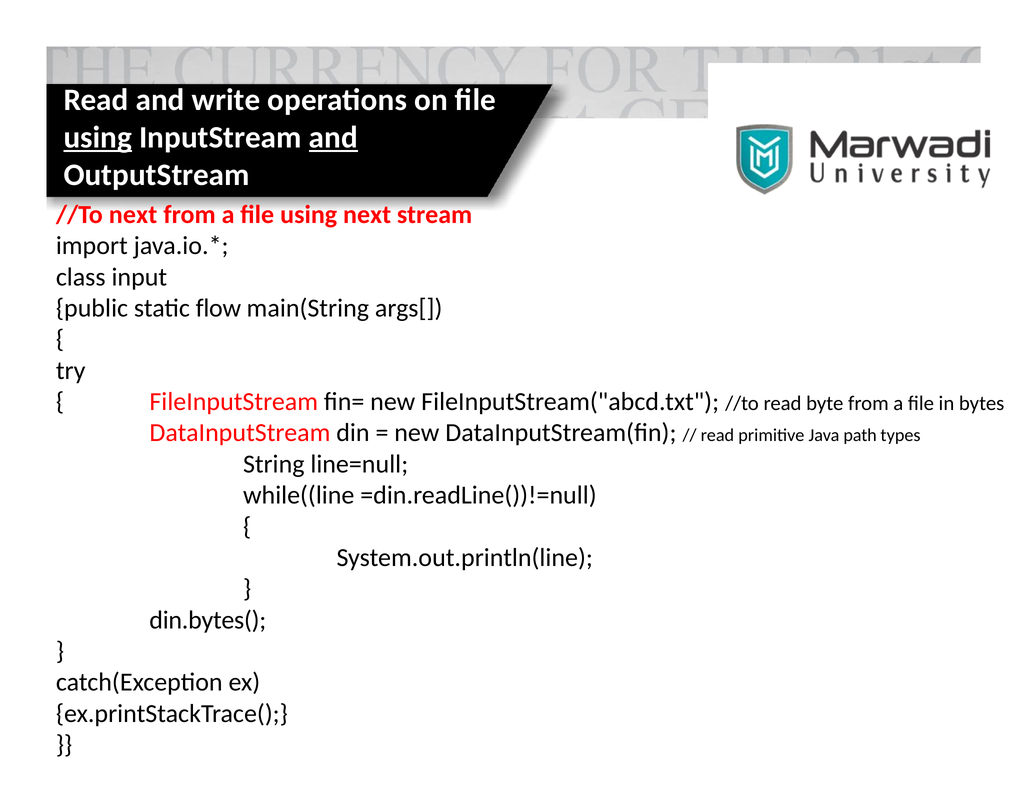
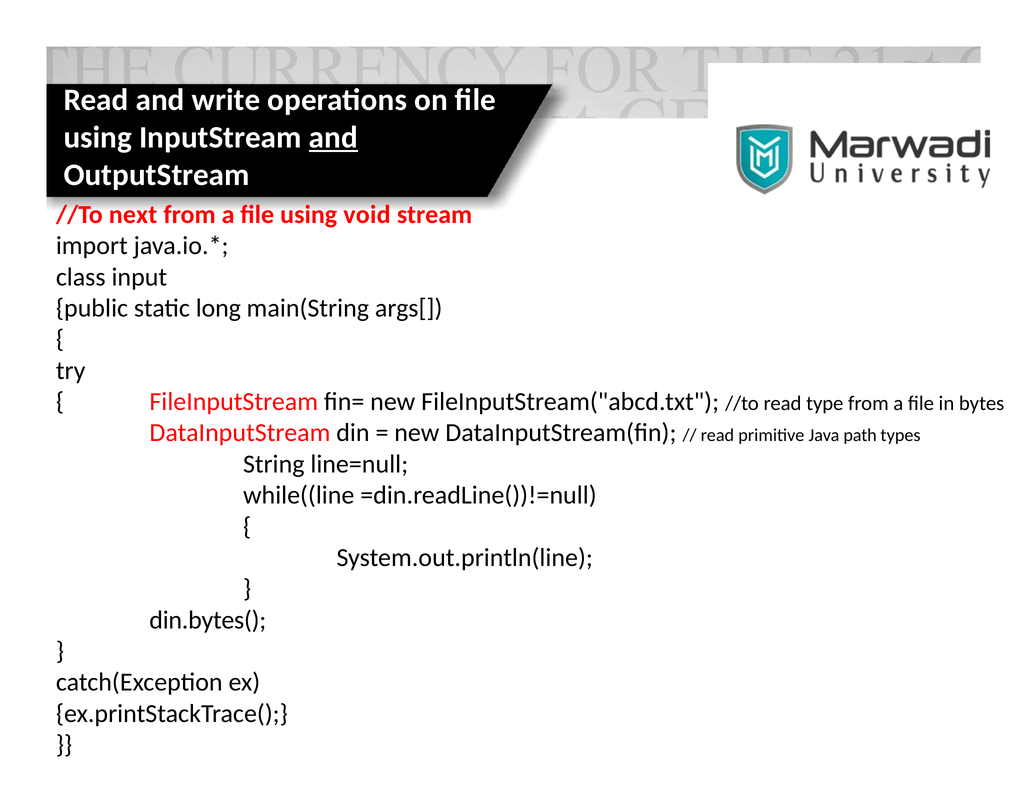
using at (98, 138) underline: present -> none
using next: next -> void
flow: flow -> long
byte: byte -> type
